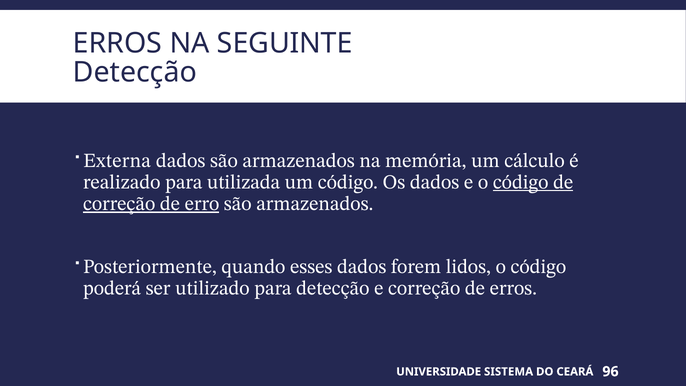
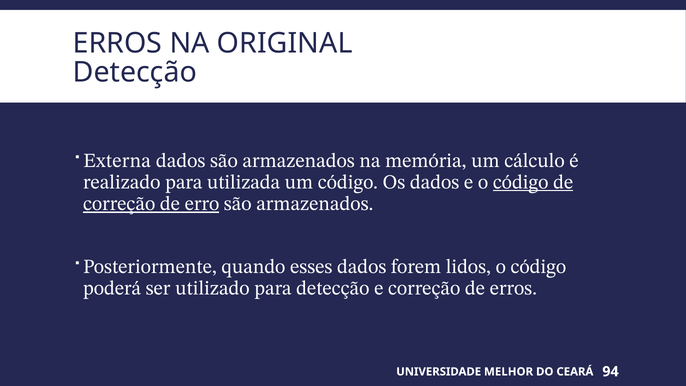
SEGUINTE: SEGUINTE -> ORIGINAL
SISTEMA: SISTEMA -> MELHOR
96: 96 -> 94
